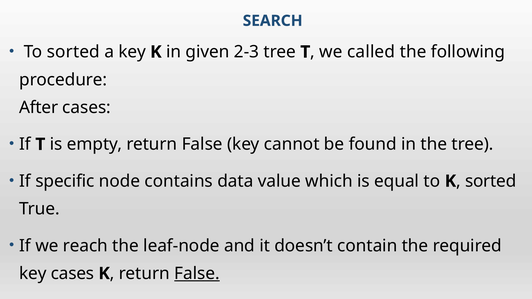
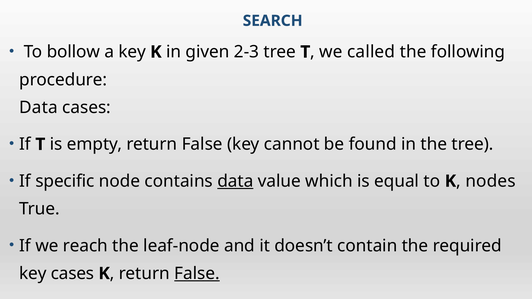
To sorted: sorted -> bollow
After at (39, 108): After -> Data
data at (235, 181) underline: none -> present
sorted at (491, 181): sorted -> nodes
